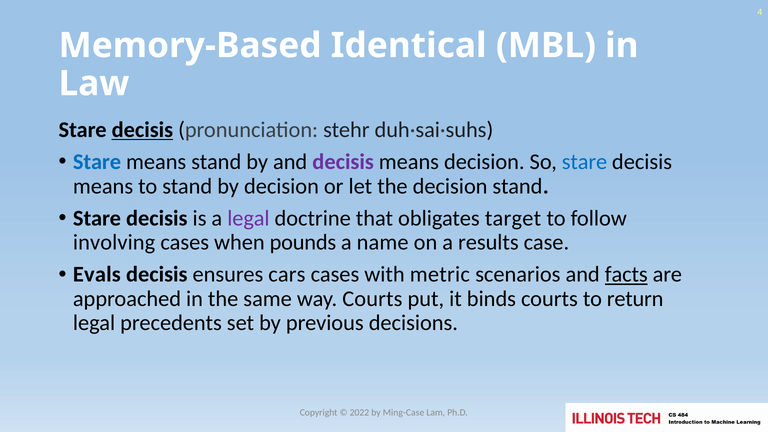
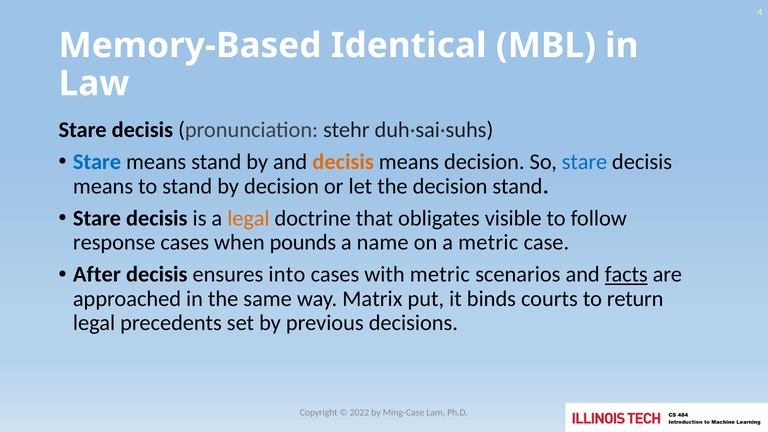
decisis at (142, 130) underline: present -> none
decisis at (343, 162) colour: purple -> orange
legal at (248, 218) colour: purple -> orange
target: target -> visible
involving: involving -> response
a results: results -> metric
Evals: Evals -> After
cars: cars -> into
way Courts: Courts -> Matrix
